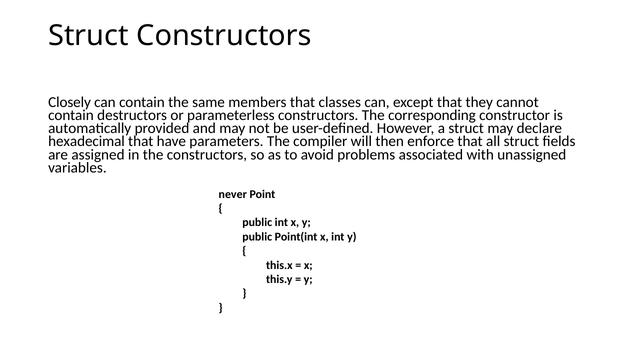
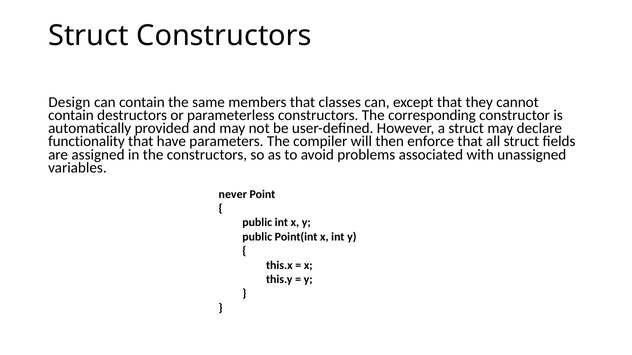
Closely: Closely -> Design
hexadecimal: hexadecimal -> functionality
